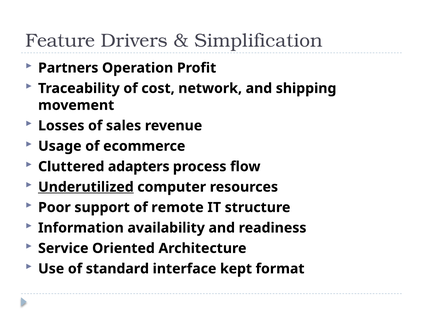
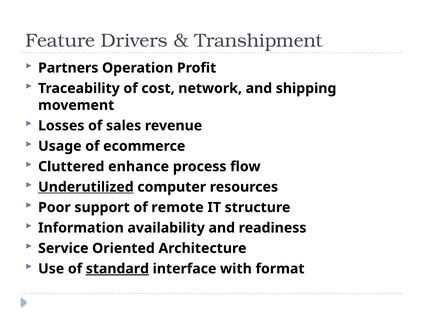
Simplification: Simplification -> Transhipment
adapters: adapters -> enhance
standard underline: none -> present
kept: kept -> with
